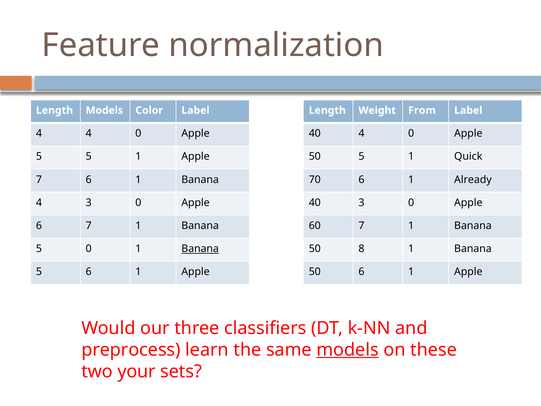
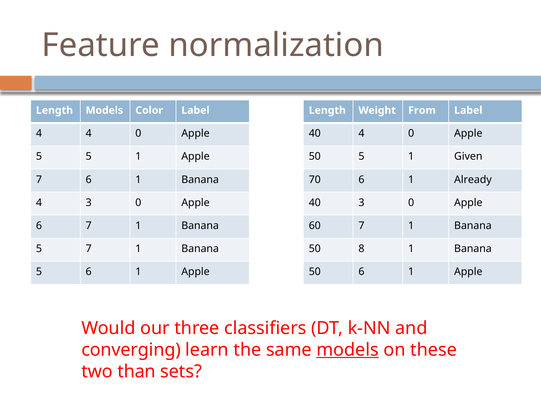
Quick: Quick -> Given
5 0: 0 -> 7
Banana at (200, 249) underline: present -> none
preprocess: preprocess -> converging
your: your -> than
